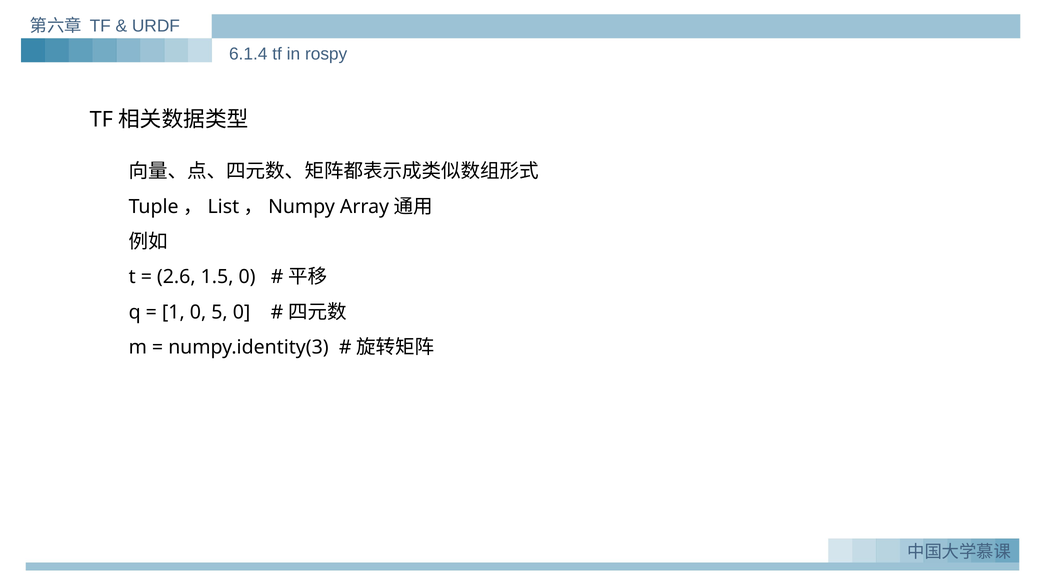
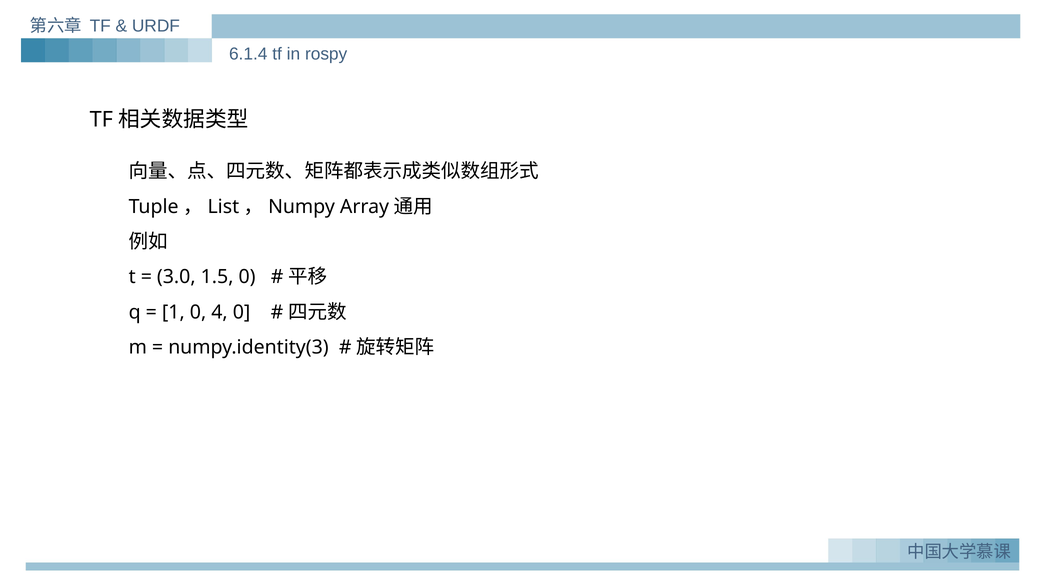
2.6: 2.6 -> 3.0
5: 5 -> 4
